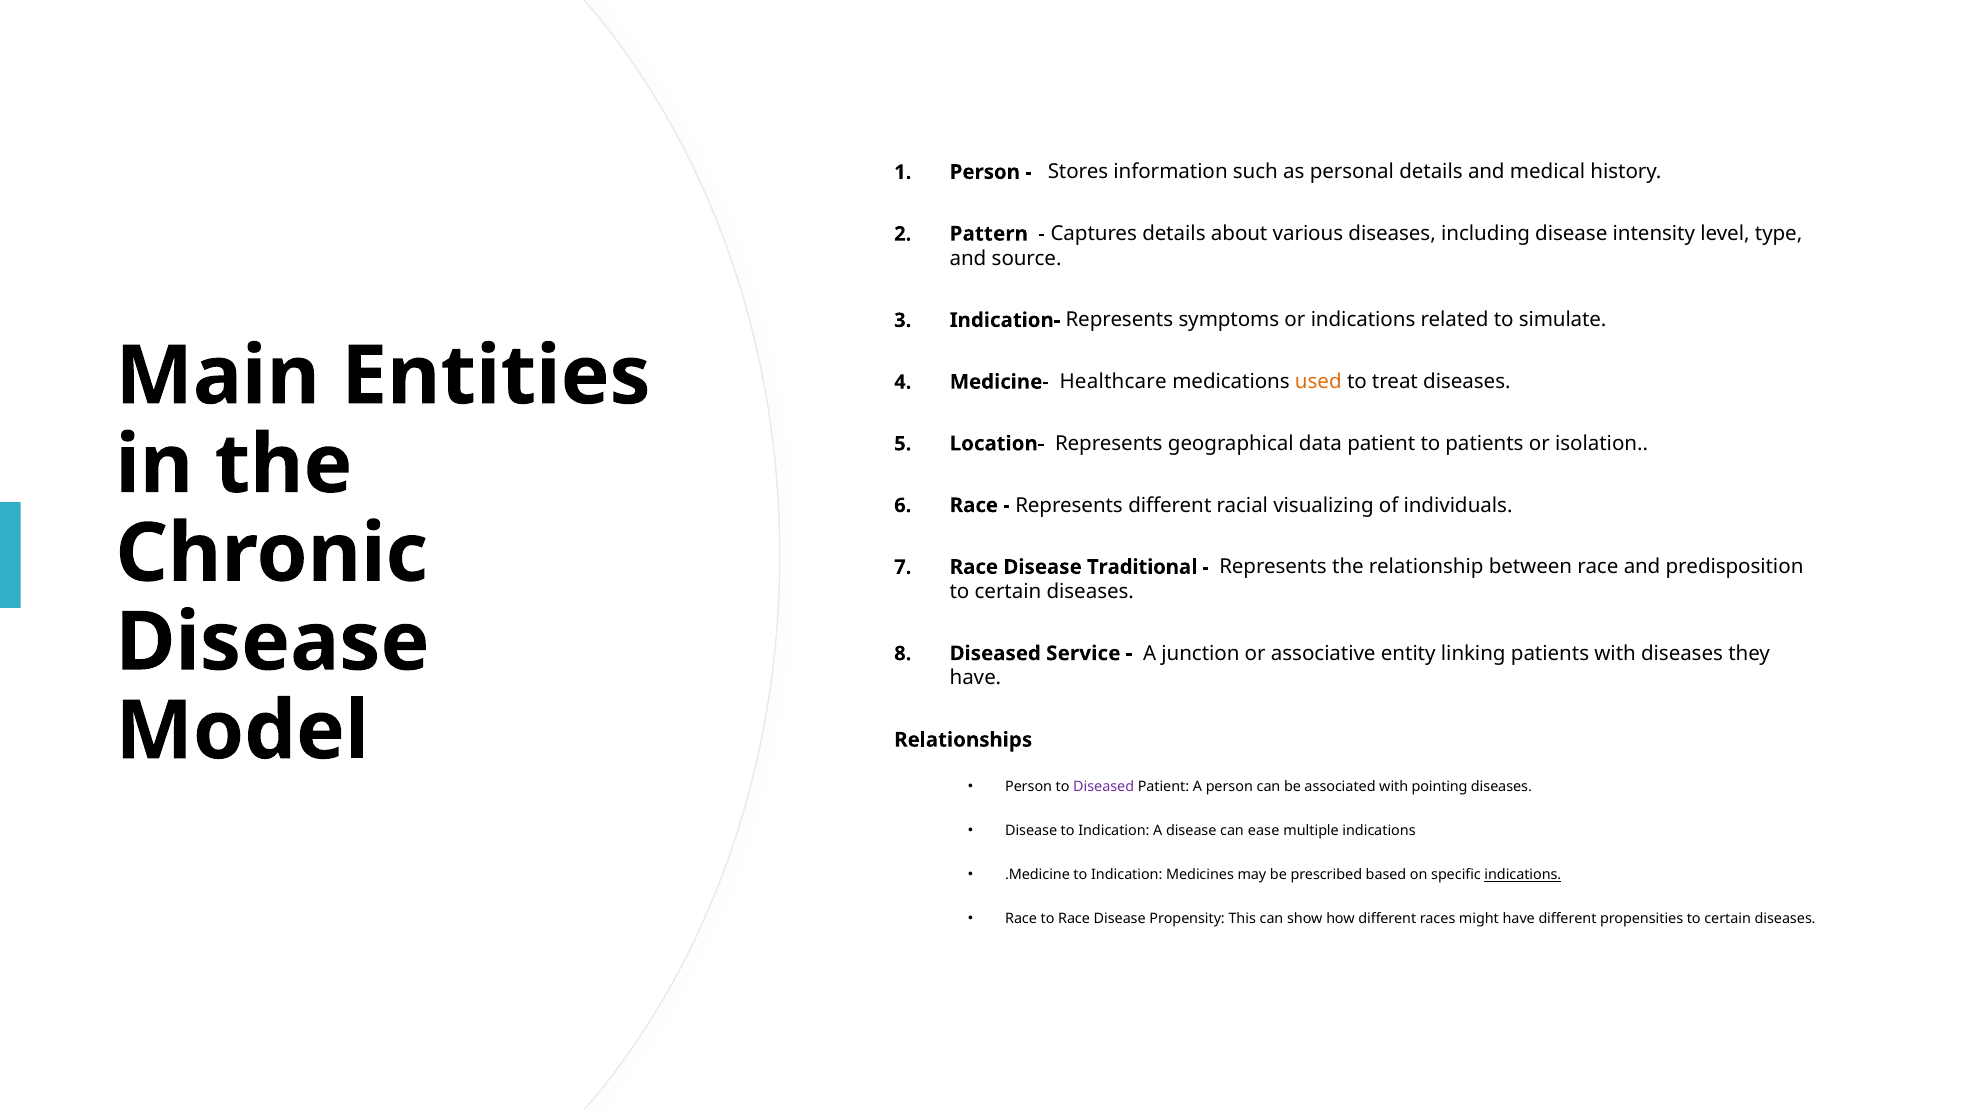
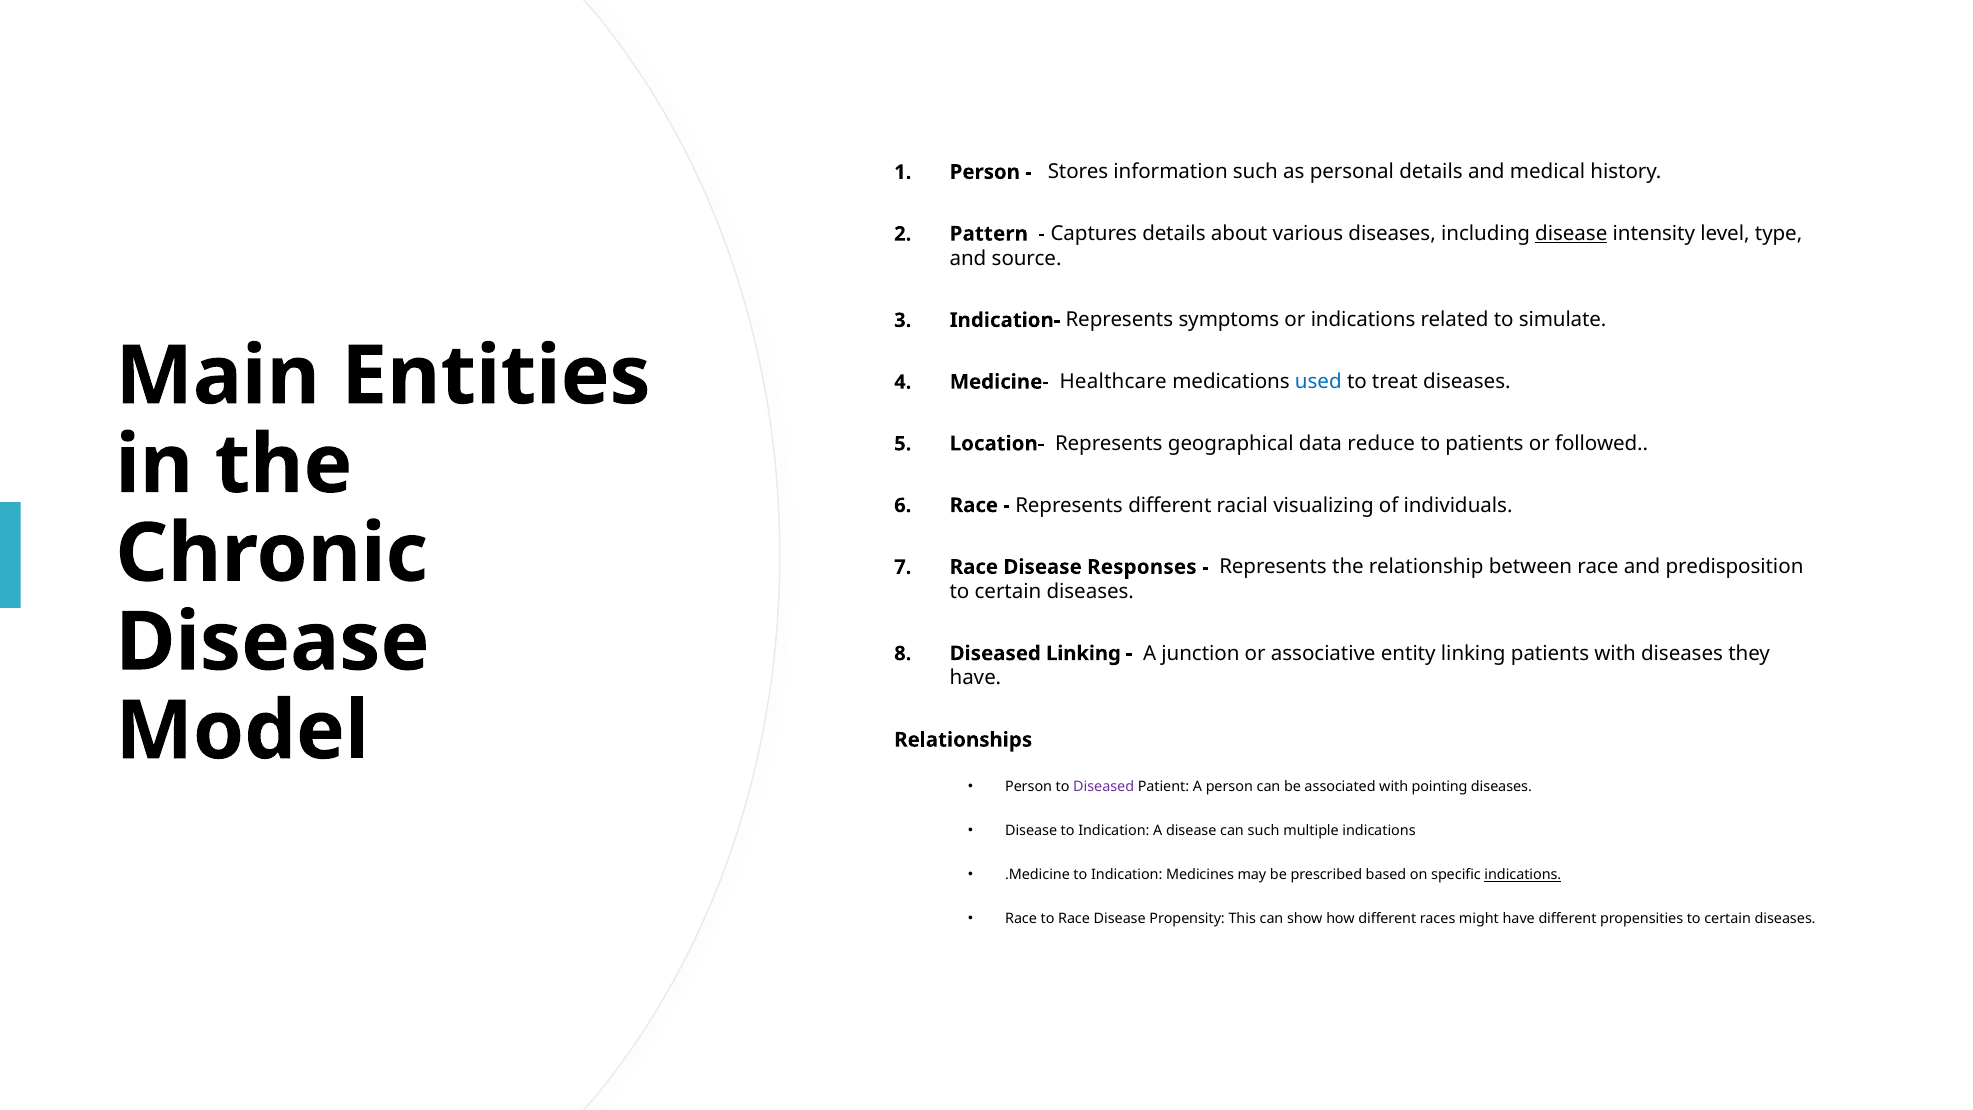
disease at (1571, 234) underline: none -> present
used colour: orange -> blue
data patient: patient -> reduce
isolation: isolation -> followed
Traditional: Traditional -> Responses
Diseased Service: Service -> Linking
can ease: ease -> such
